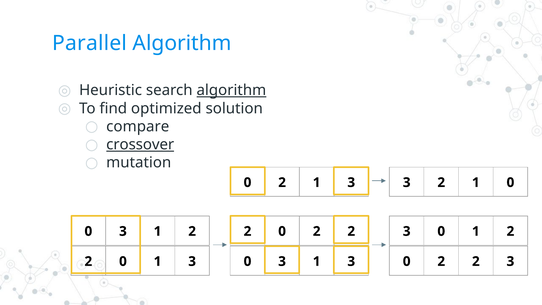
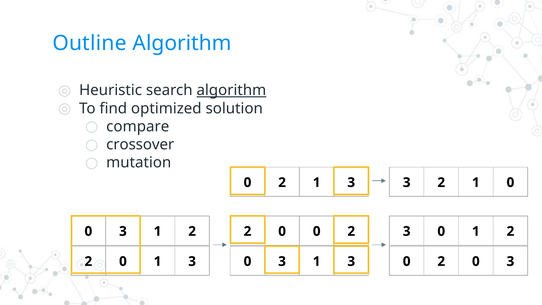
Parallel: Parallel -> Outline
crossover underline: present -> none
2 at (317, 231): 2 -> 0
3 0 2 2: 2 -> 0
